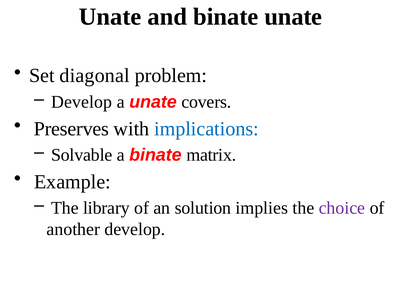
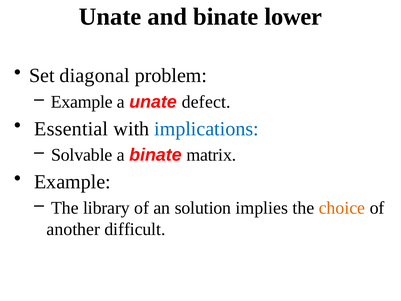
binate unate: unate -> lower
Develop at (82, 102): Develop -> Example
covers: covers -> defect
Preserves: Preserves -> Essential
choice colour: purple -> orange
another develop: develop -> difficult
